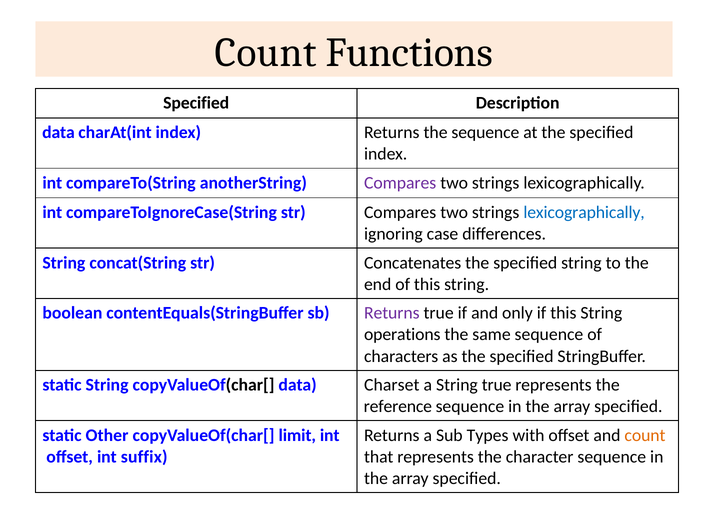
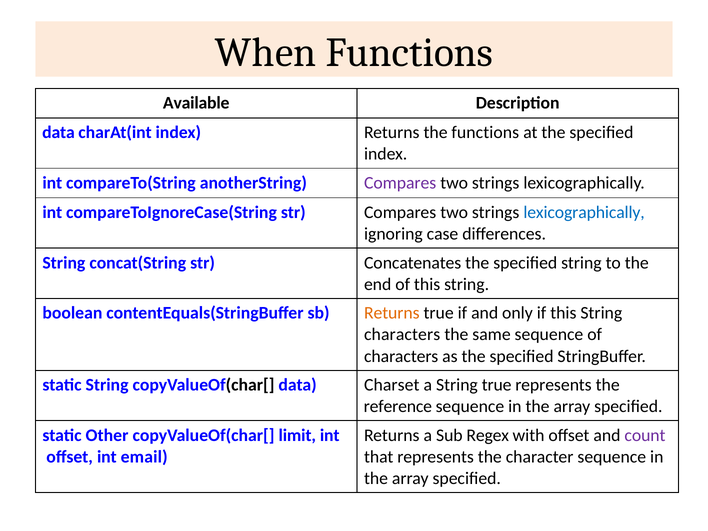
Count at (266, 52): Count -> When
Specified at (196, 103): Specified -> Available
the sequence: sequence -> functions
Returns at (392, 313) colour: purple -> orange
operations at (402, 335): operations -> characters
Types: Types -> Regex
count at (645, 435) colour: orange -> purple
suffix: suffix -> email
